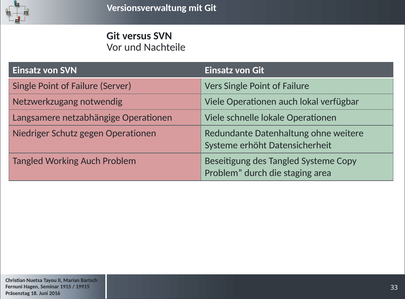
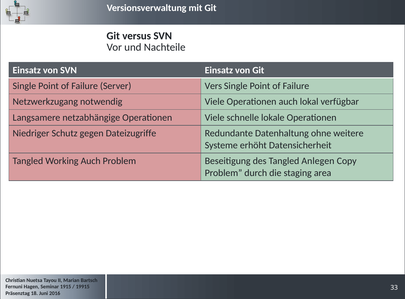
gegen Operationen: Operationen -> Dateizugriffe
Tangled Systeme: Systeme -> Anlegen
